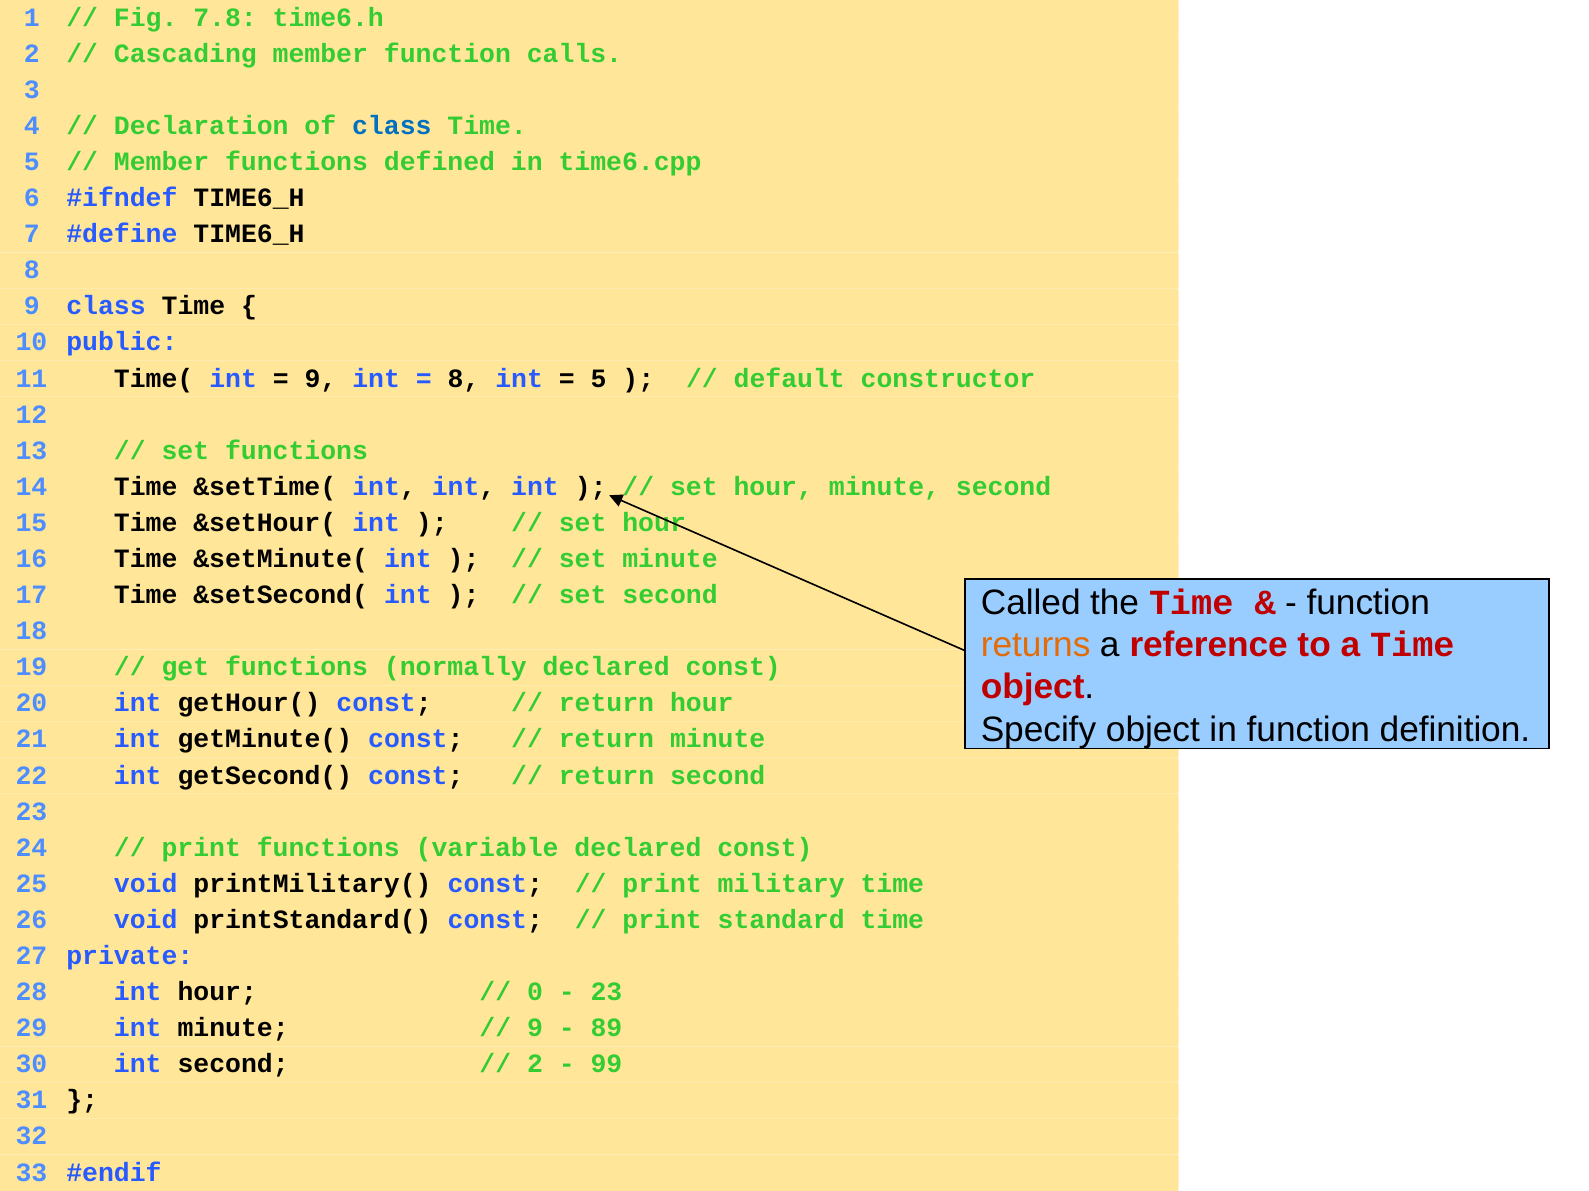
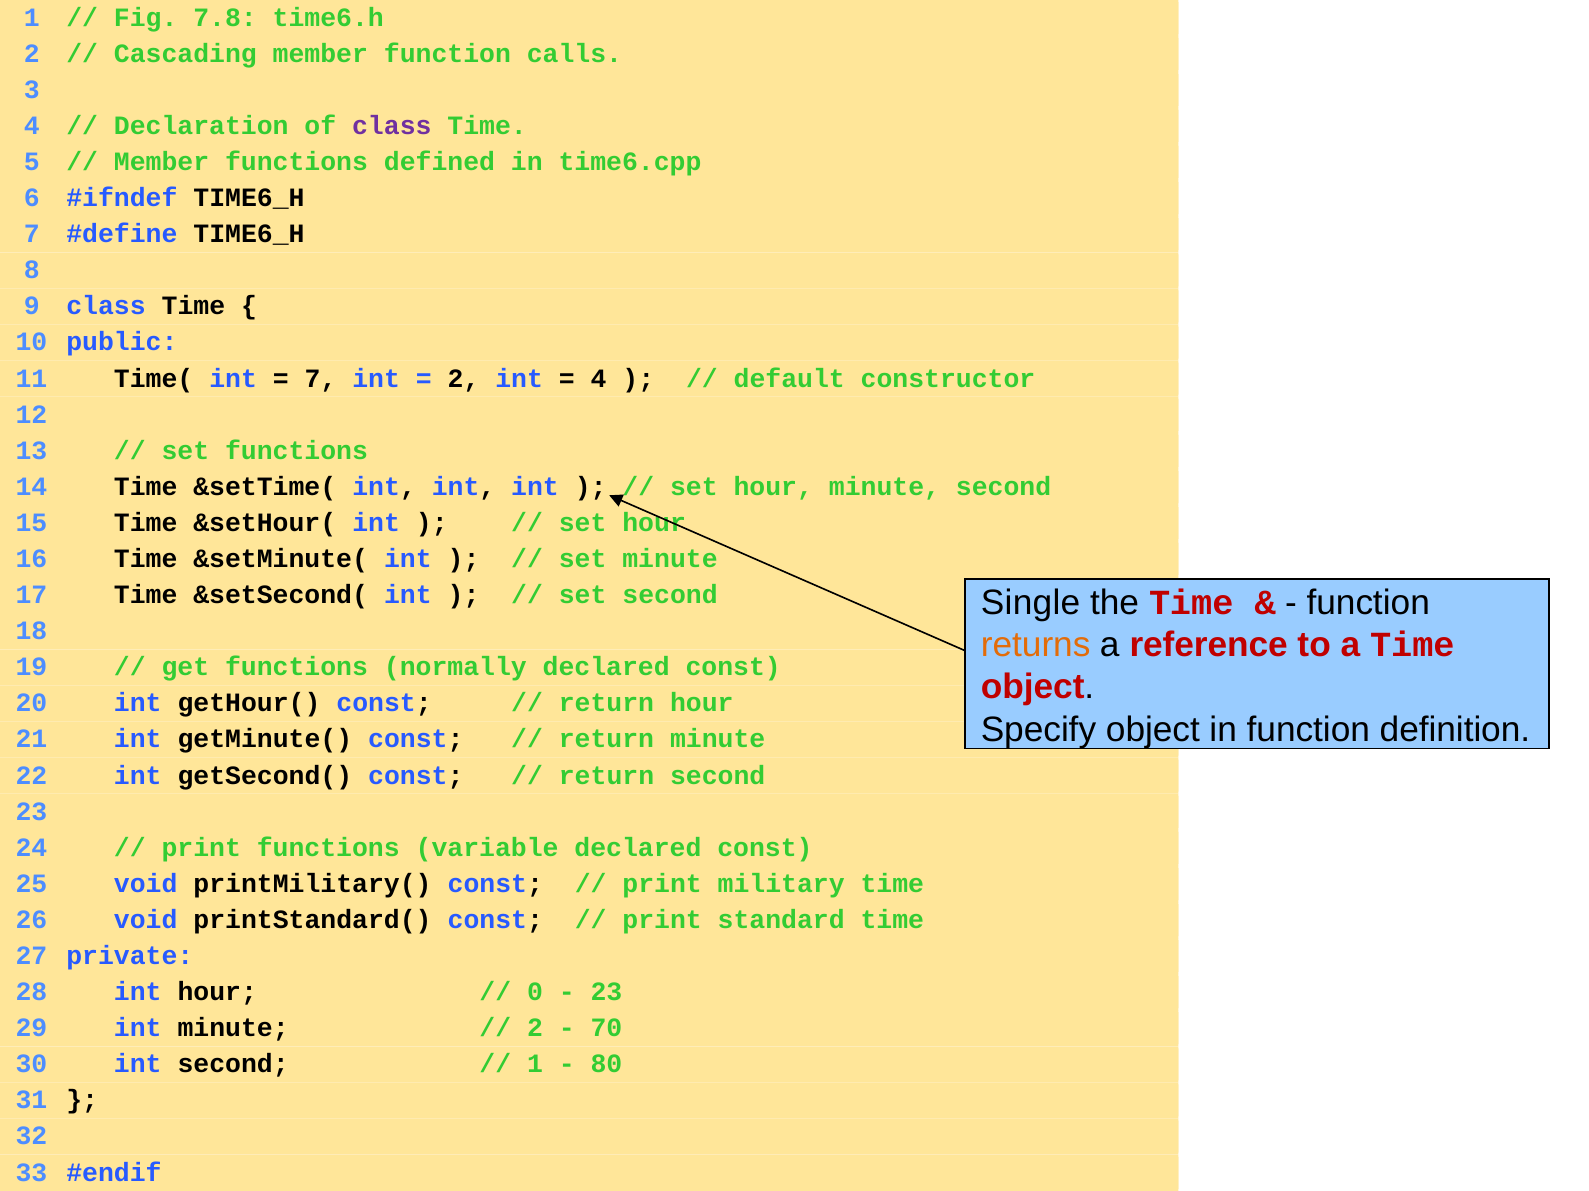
class at (392, 126) colour: blue -> purple
9 at (321, 379): 9 -> 7
8 at (464, 379): 8 -> 2
5 at (599, 379): 5 -> 4
Called: Called -> Single
9 at (535, 1028): 9 -> 2
89: 89 -> 70
2 at (535, 1065): 2 -> 1
99: 99 -> 80
